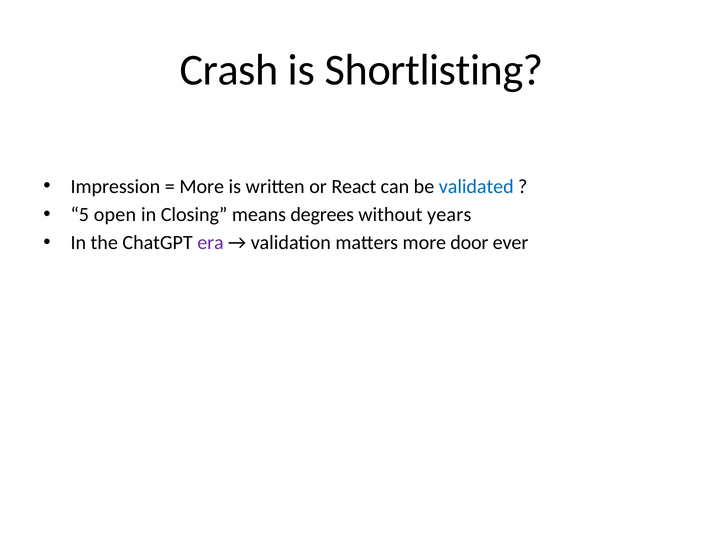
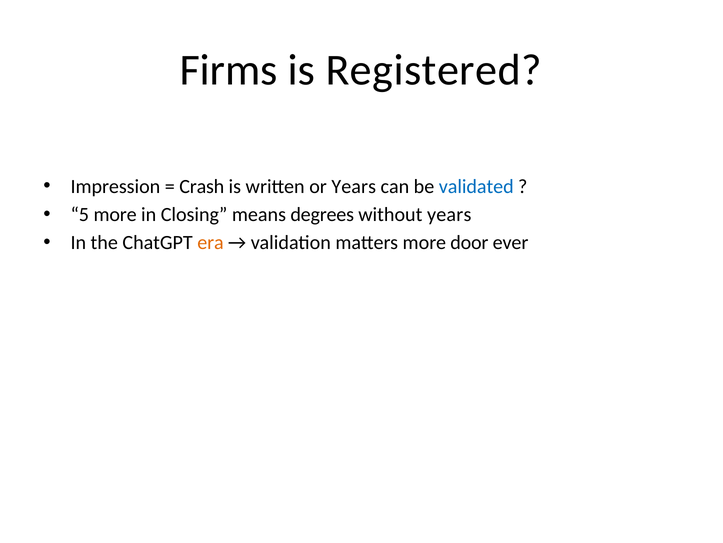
Crash: Crash -> Firms
Shortlisting: Shortlisting -> Registered
More at (202, 186): More -> Crash
or React: React -> Years
5 open: open -> more
era colour: purple -> orange
